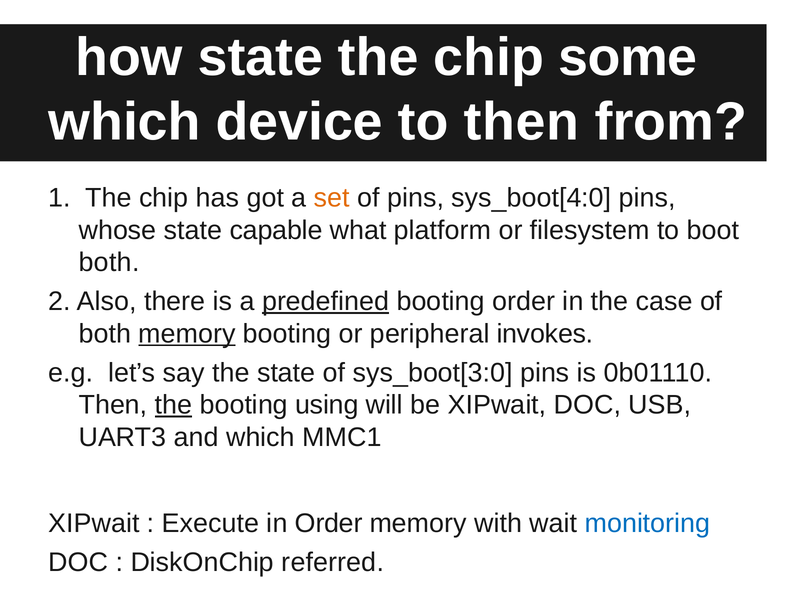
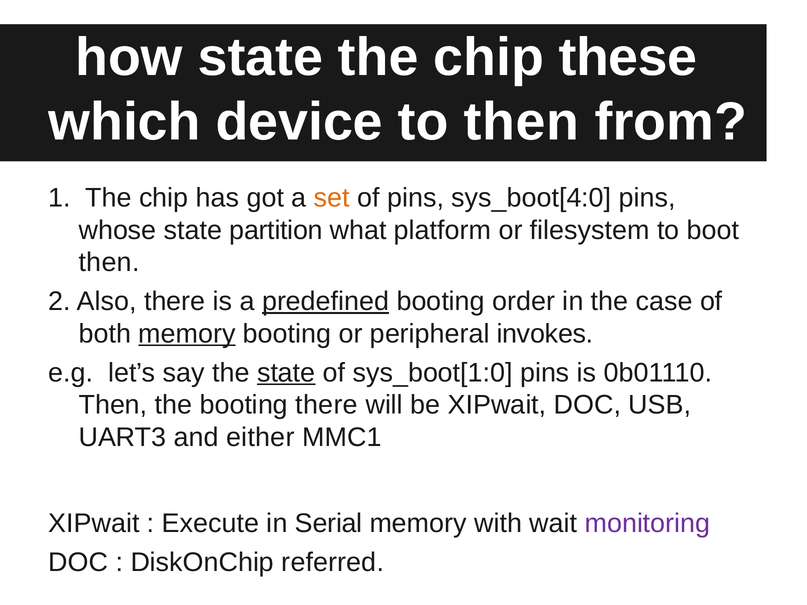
some: some -> these
capable: capable -> partition
both at (109, 263): both -> then
state at (286, 373) underline: none -> present
sys_boot[3:0: sys_boot[3:0 -> sys_boot[1:0
the at (173, 405) underline: present -> none
booting using: using -> there
and which: which -> either
in Order: Order -> Serial
monitoring colour: blue -> purple
